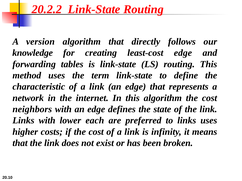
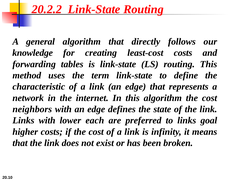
version: version -> general
least-cost edge: edge -> costs
links uses: uses -> goal
